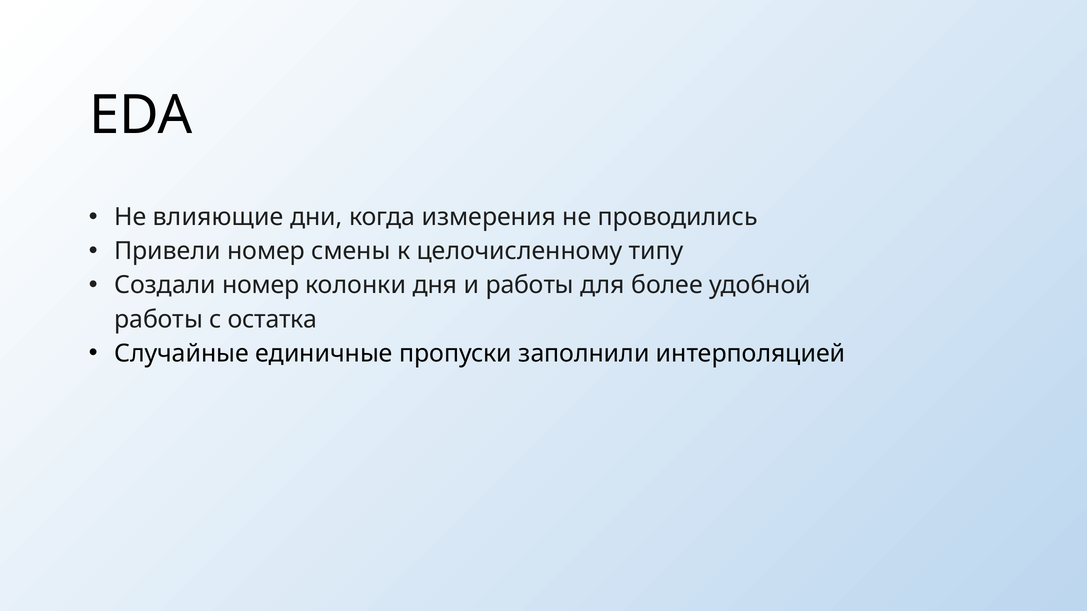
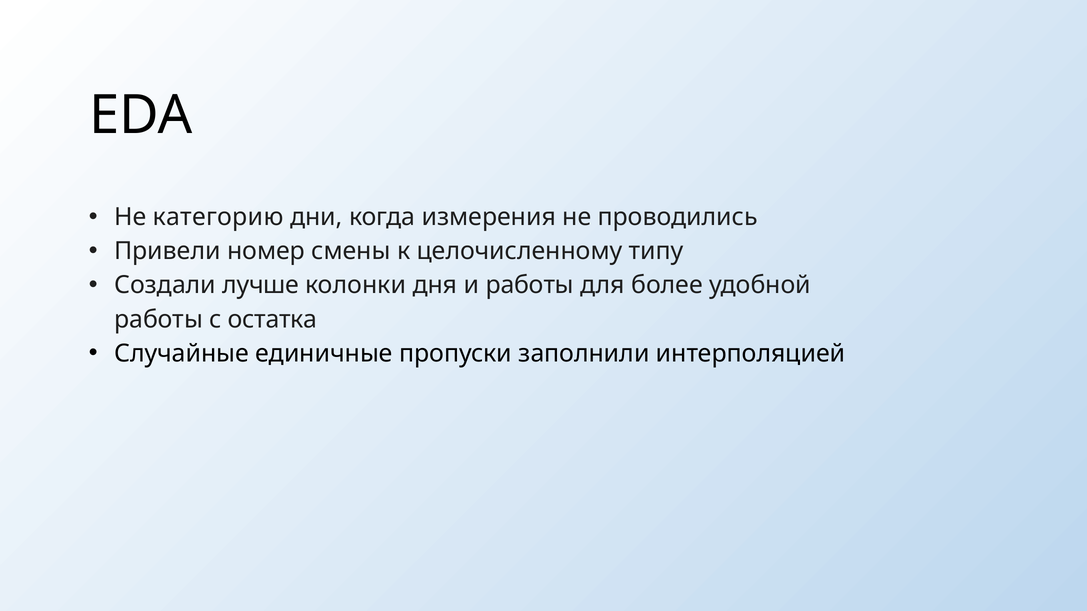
влияющие: влияющие -> категорию
Создали номер: номер -> лучше
